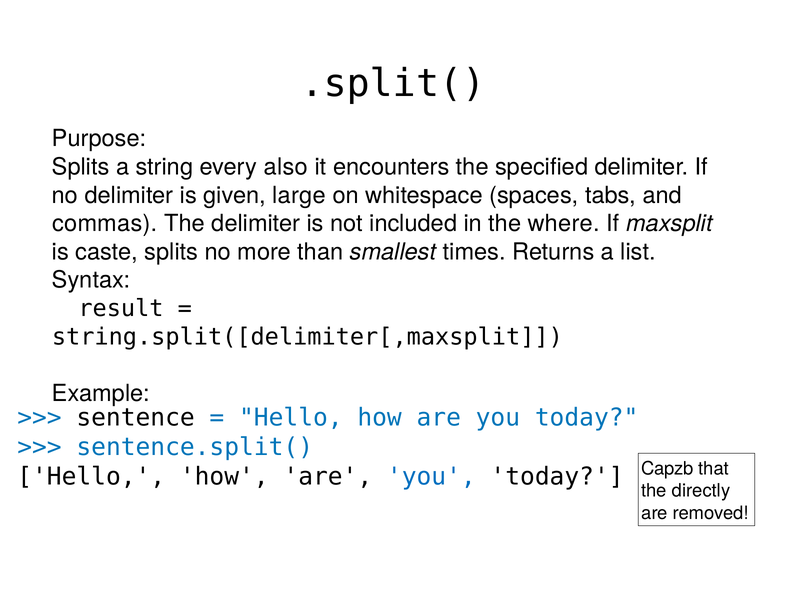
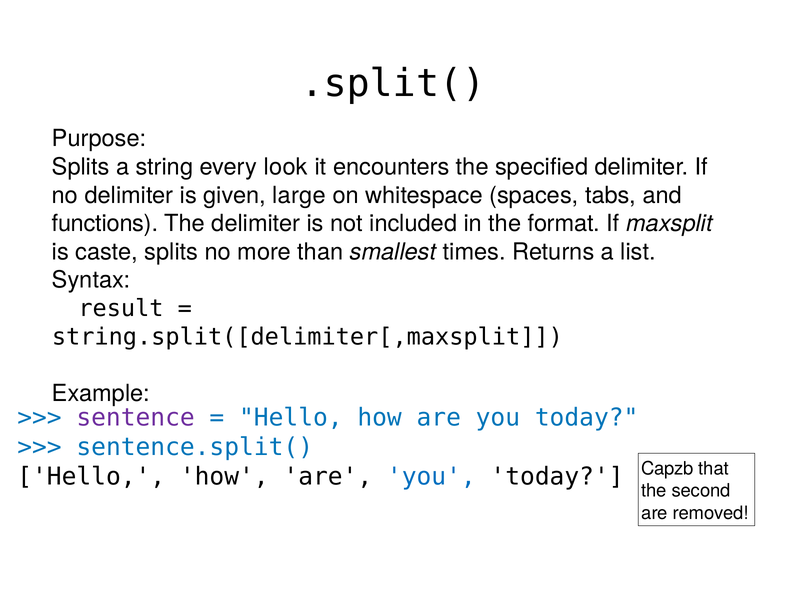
also: also -> look
commas: commas -> functions
where: where -> format
sentence colour: black -> purple
directly: directly -> second
